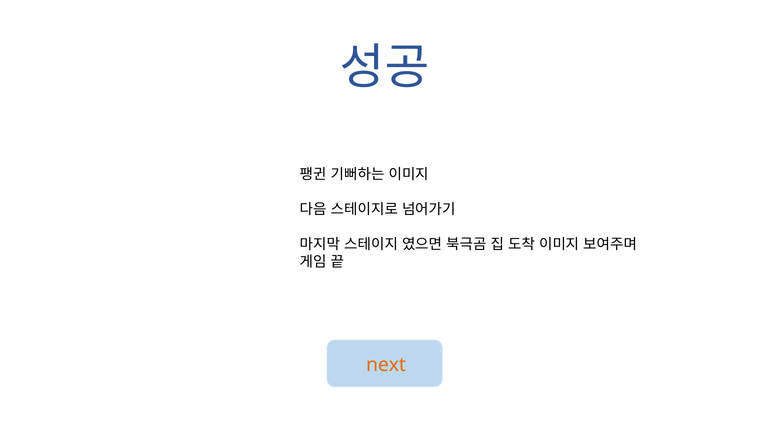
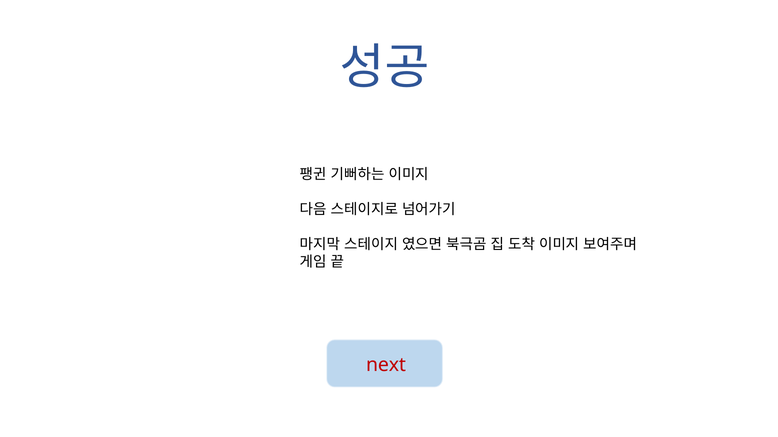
next colour: orange -> red
